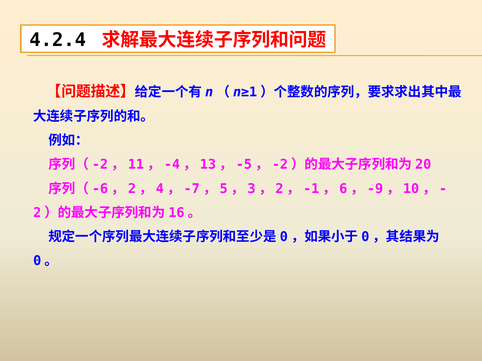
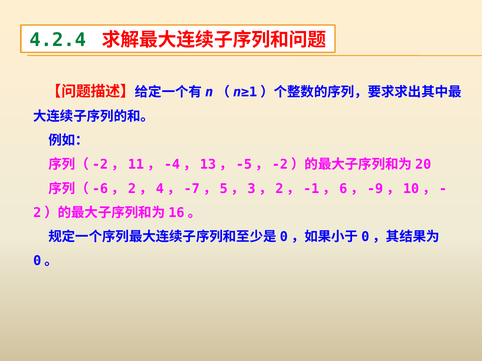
4.2.4 colour: black -> green
